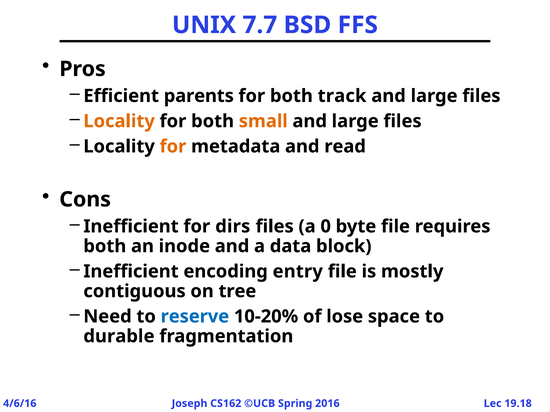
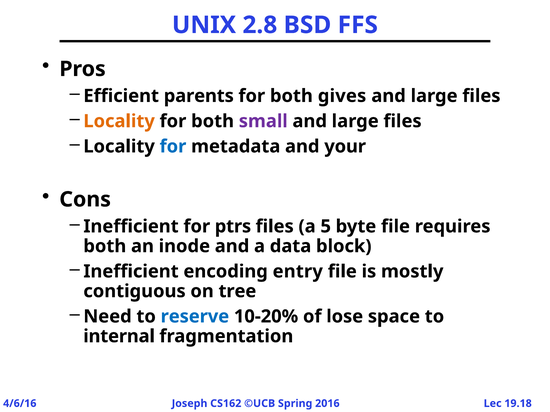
7.7: 7.7 -> 2.8
track: track -> gives
small colour: orange -> purple
for at (173, 147) colour: orange -> blue
read: read -> your
dirs: dirs -> ptrs
0: 0 -> 5
durable: durable -> internal
